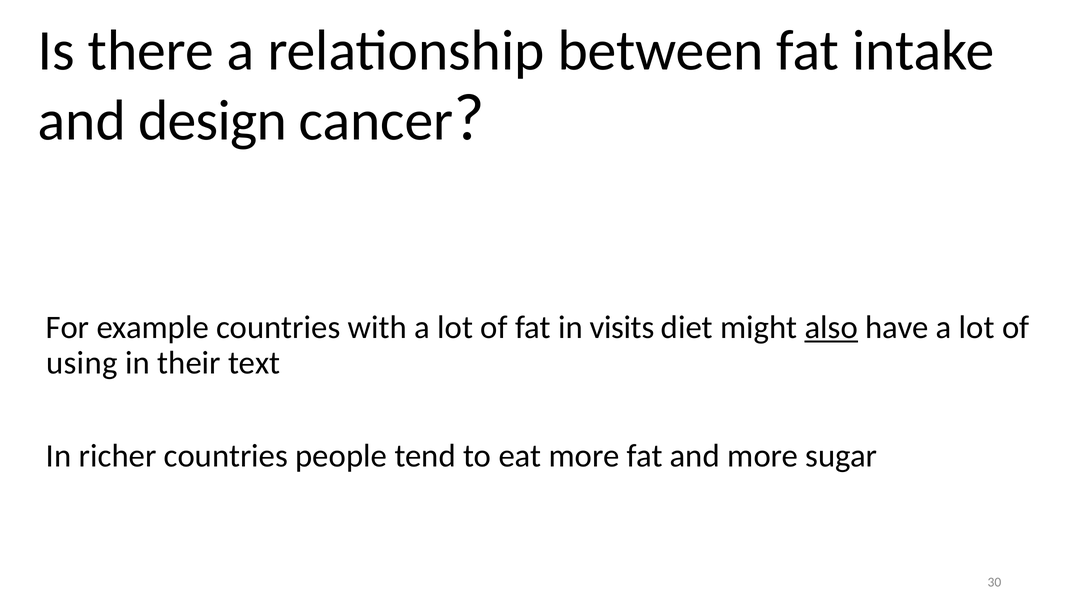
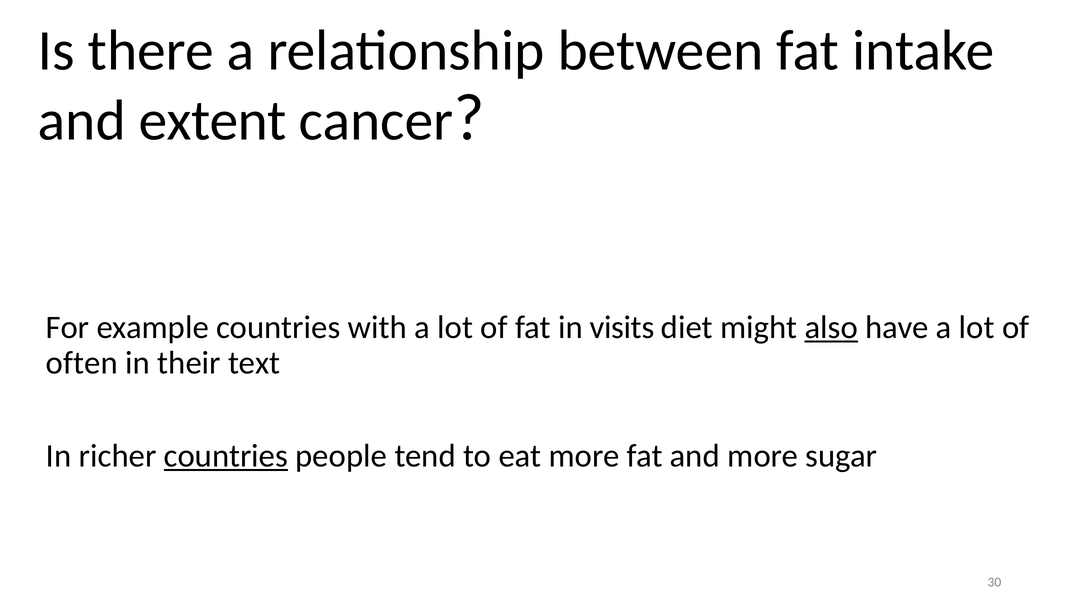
design: design -> extent
using: using -> often
countries at (226, 456) underline: none -> present
